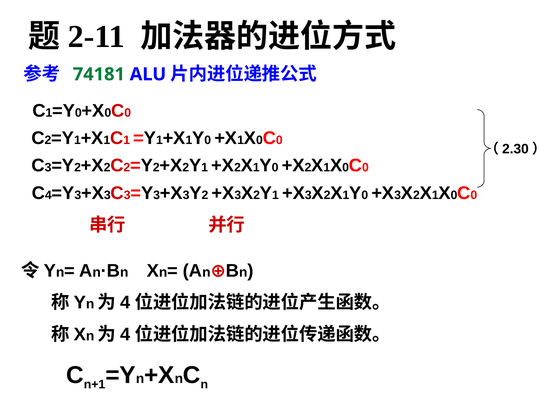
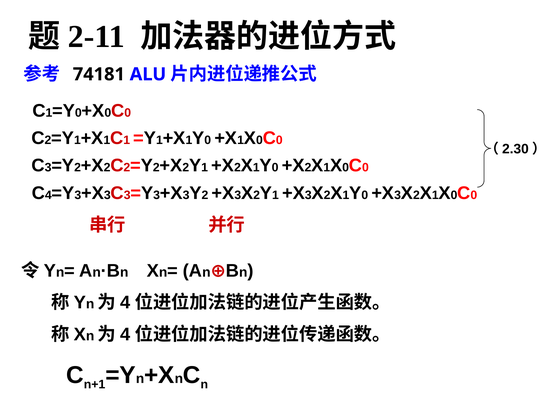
74181 colour: green -> black
